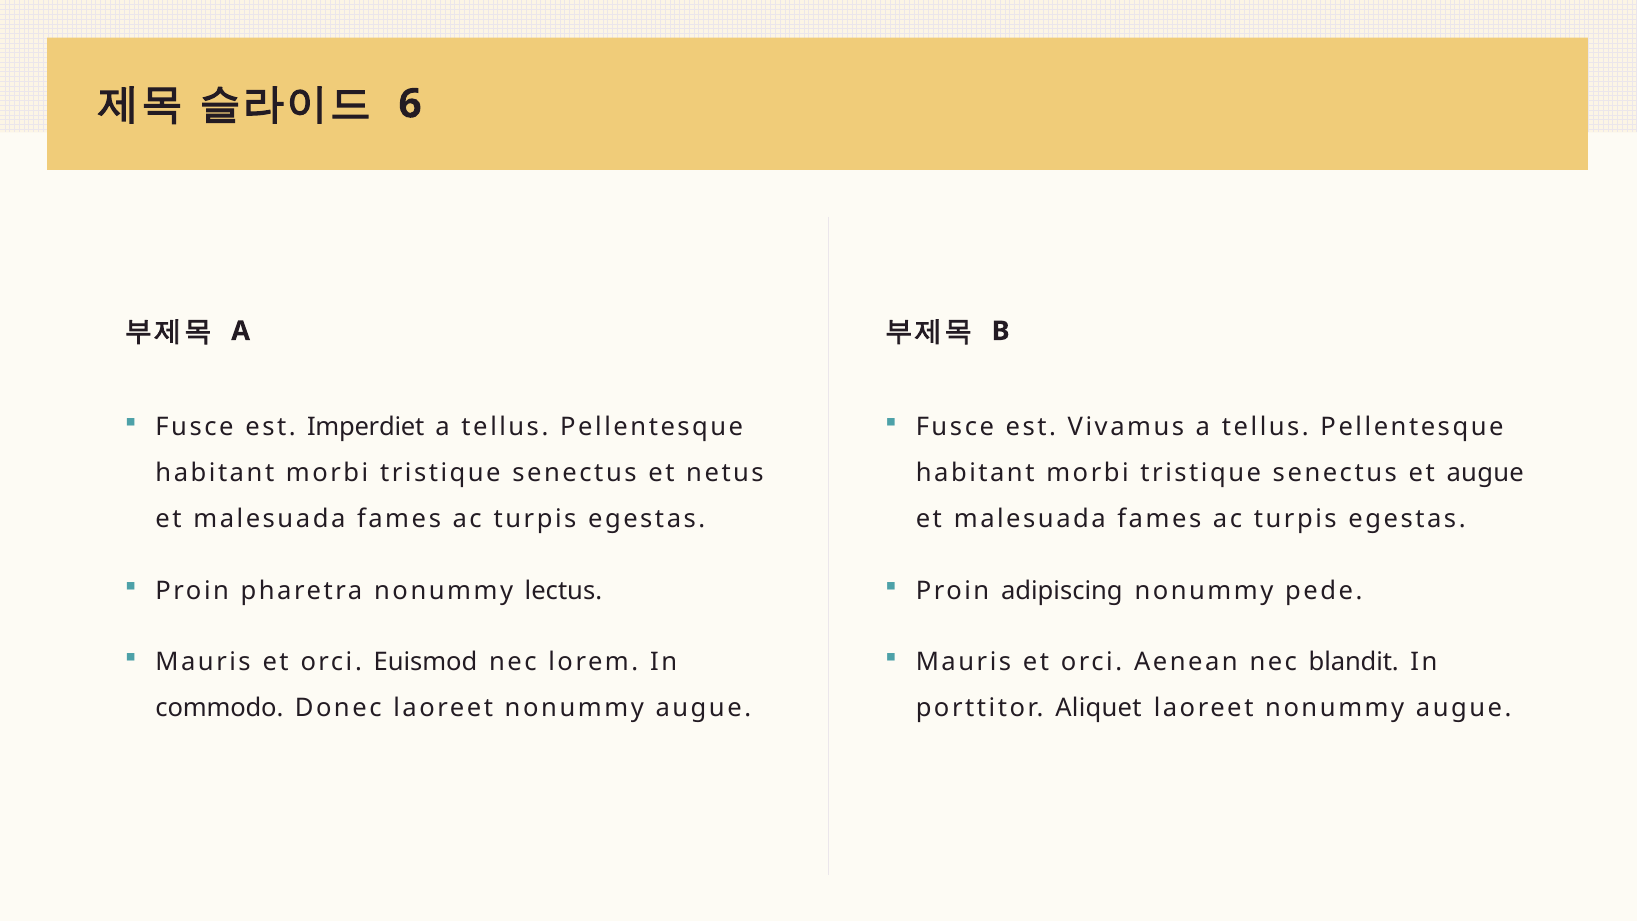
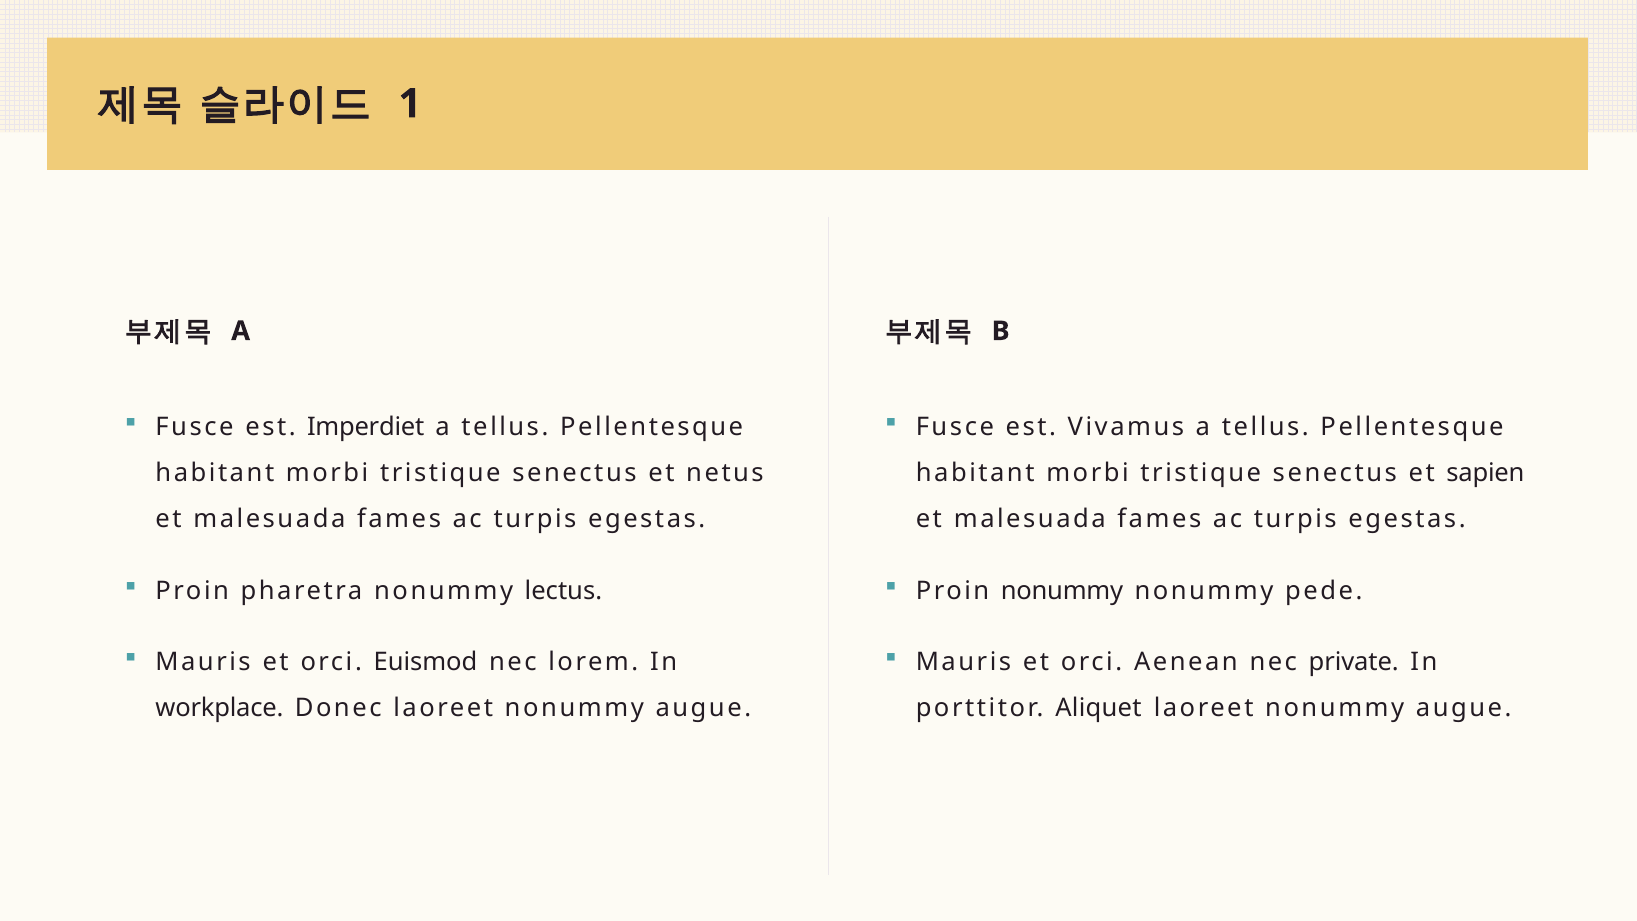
6: 6 -> 1
et augue: augue -> sapien
Proin adipiscing: adipiscing -> nonummy
blandit: blandit -> private
commodo: commodo -> workplace
